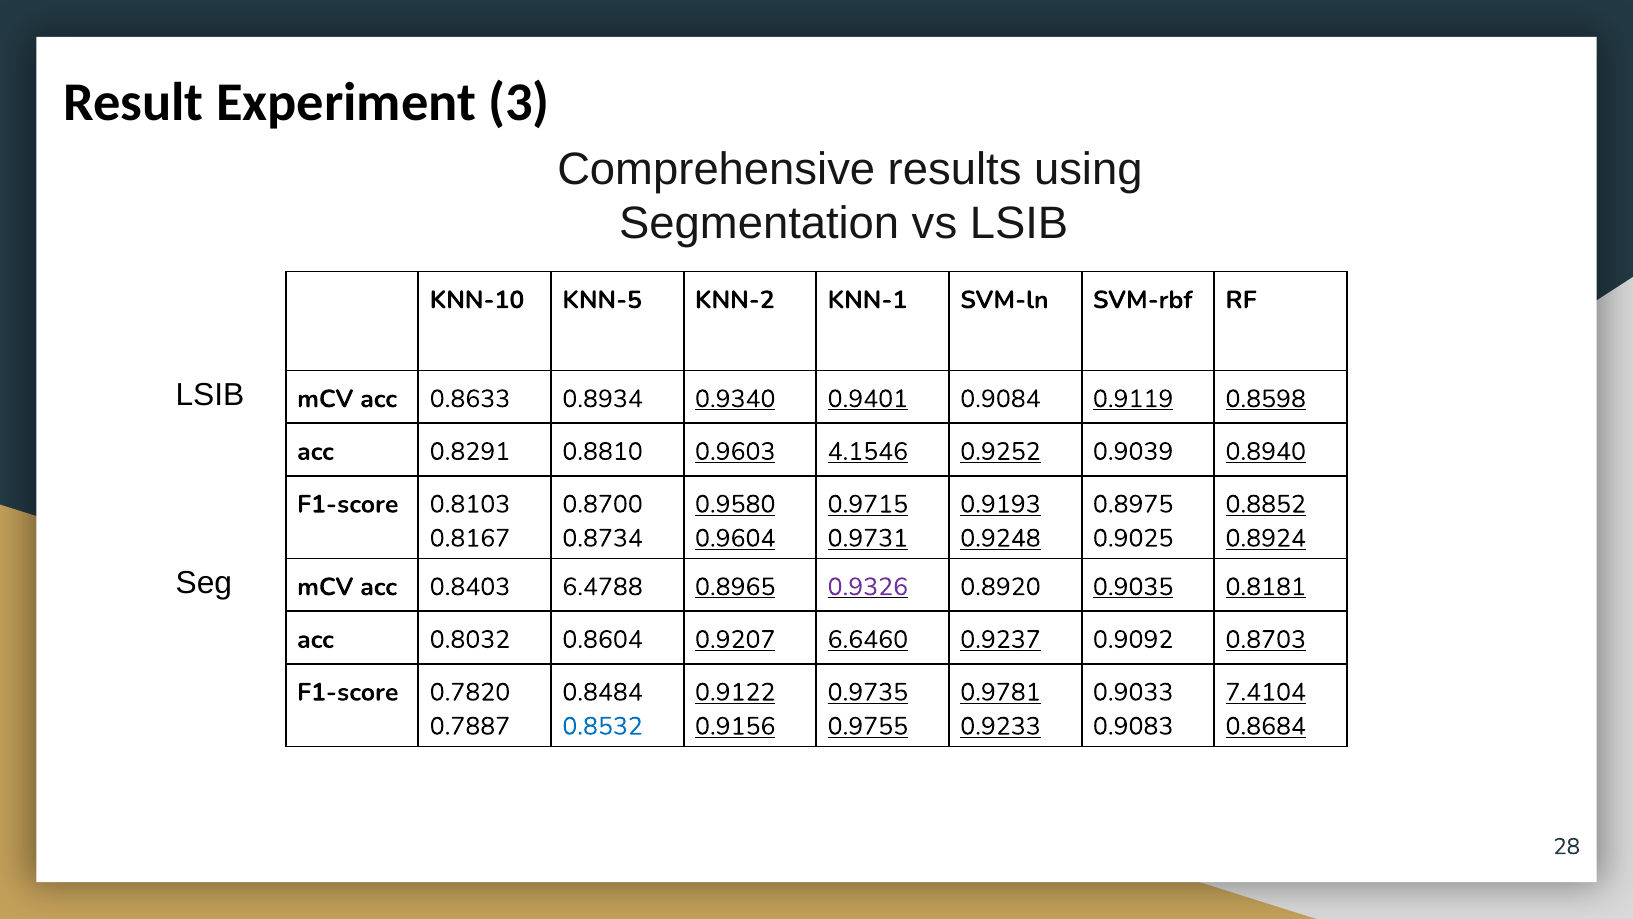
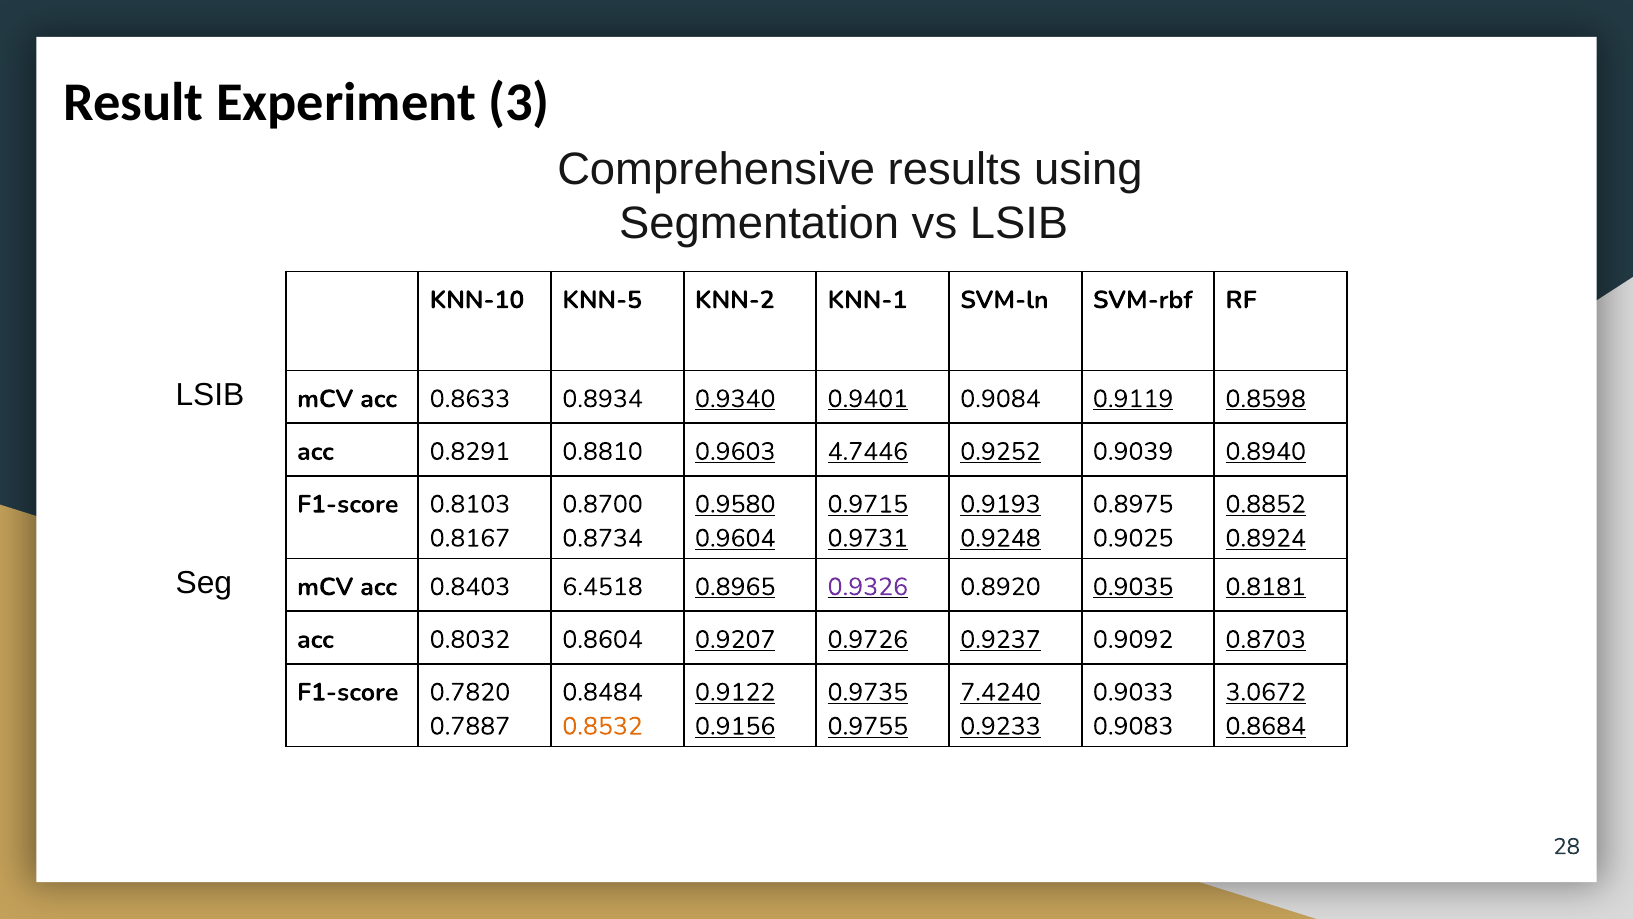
4.1546: 4.1546 -> 4.7446
6.4788: 6.4788 -> 6.4518
6.6460: 6.6460 -> 0.9726
0.9781: 0.9781 -> 7.4240
7.4104: 7.4104 -> 3.0672
0.8532 colour: blue -> orange
